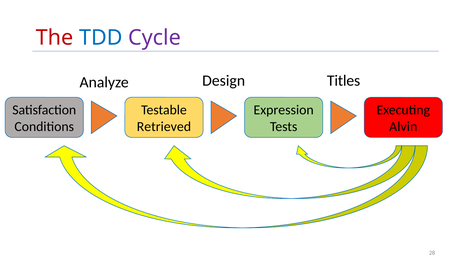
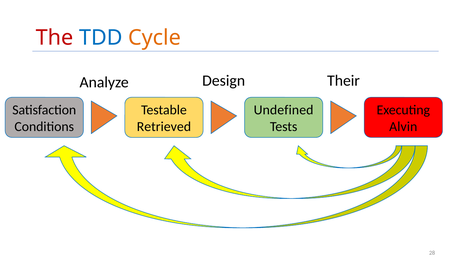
Cycle colour: purple -> orange
Titles: Titles -> Their
Expression: Expression -> Undefined
